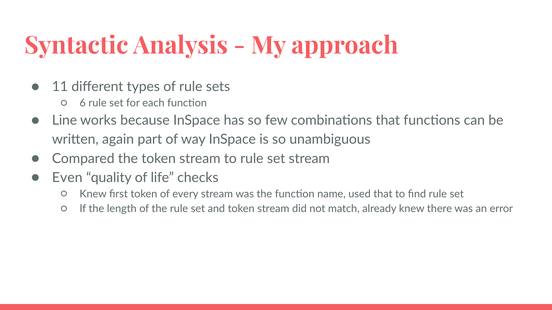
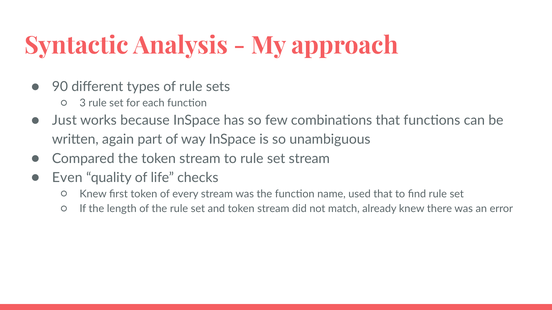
11: 11 -> 90
6: 6 -> 3
Line: Line -> Just
